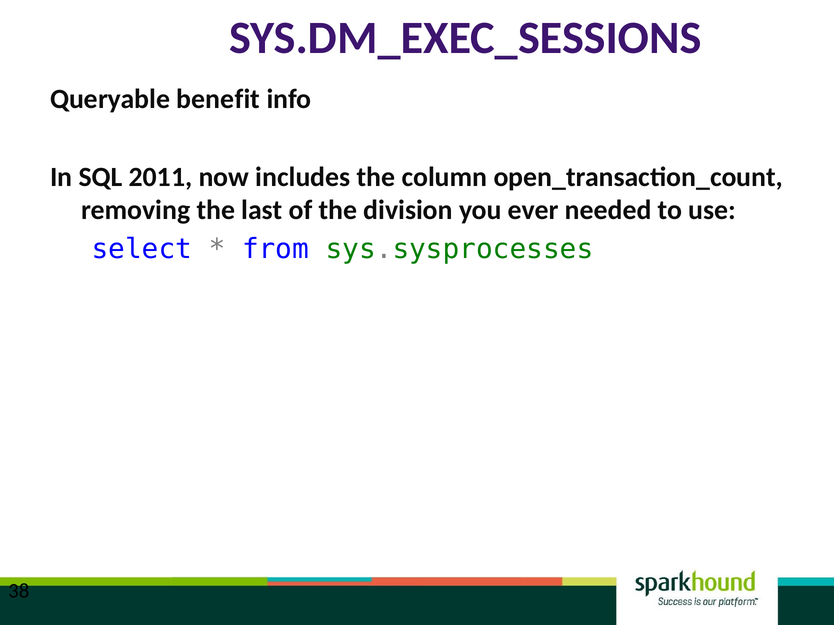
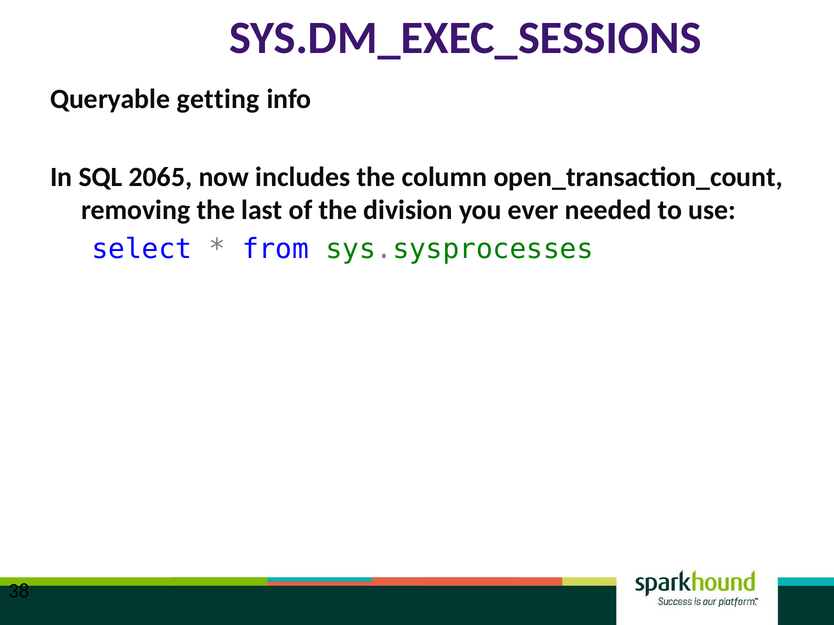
benefit: benefit -> getting
2011: 2011 -> 2065
